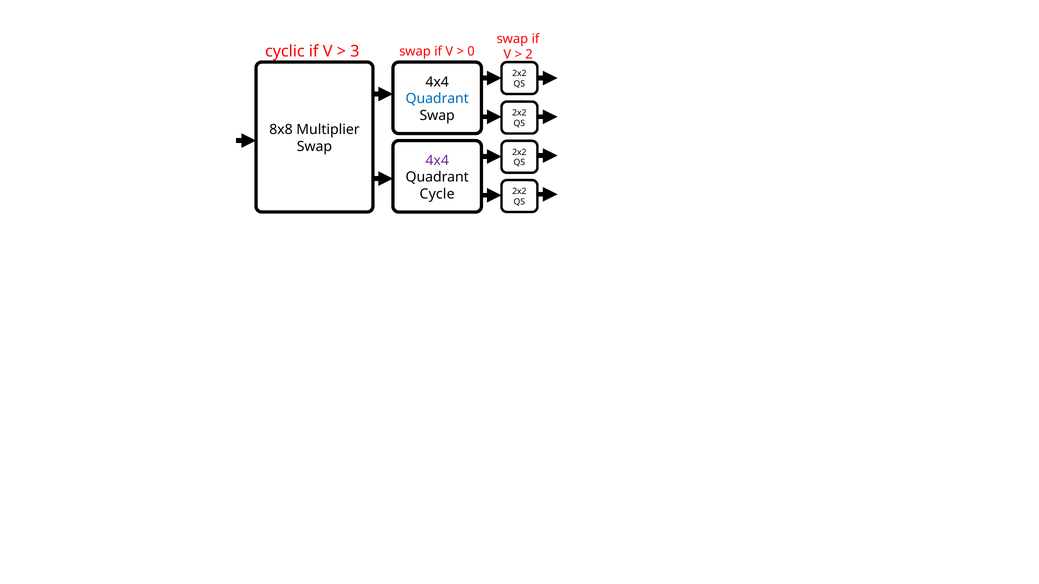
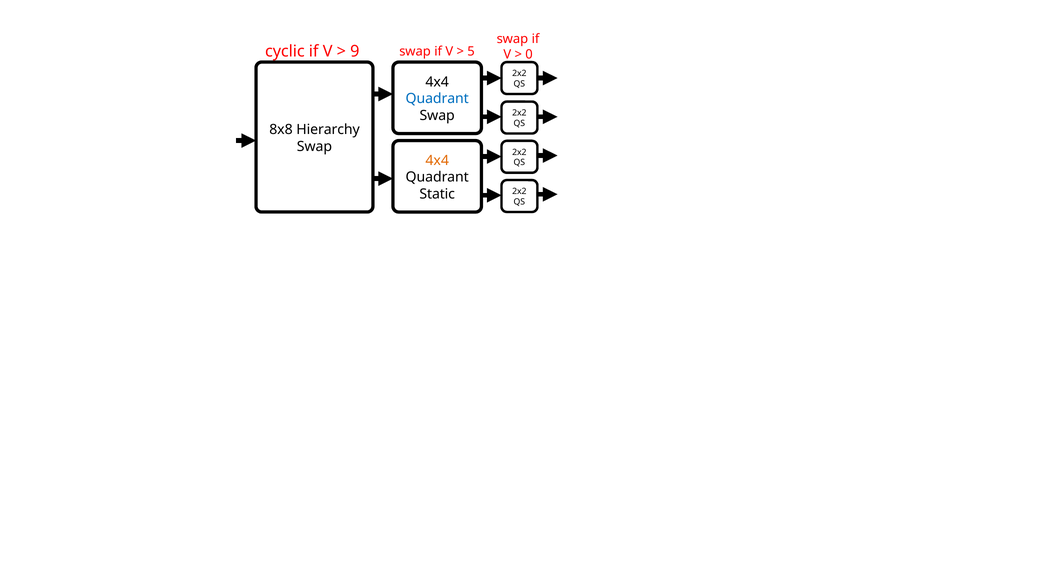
3: 3 -> 9
0: 0 -> 5
2: 2 -> 0
Multiplier: Multiplier -> Hierarchy
4x4 at (437, 160) colour: purple -> orange
Cycle: Cycle -> Static
